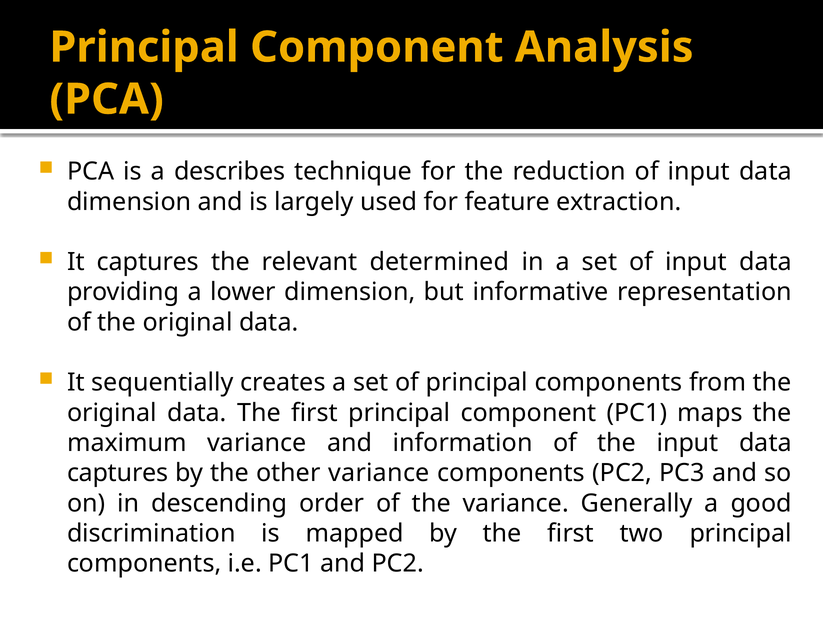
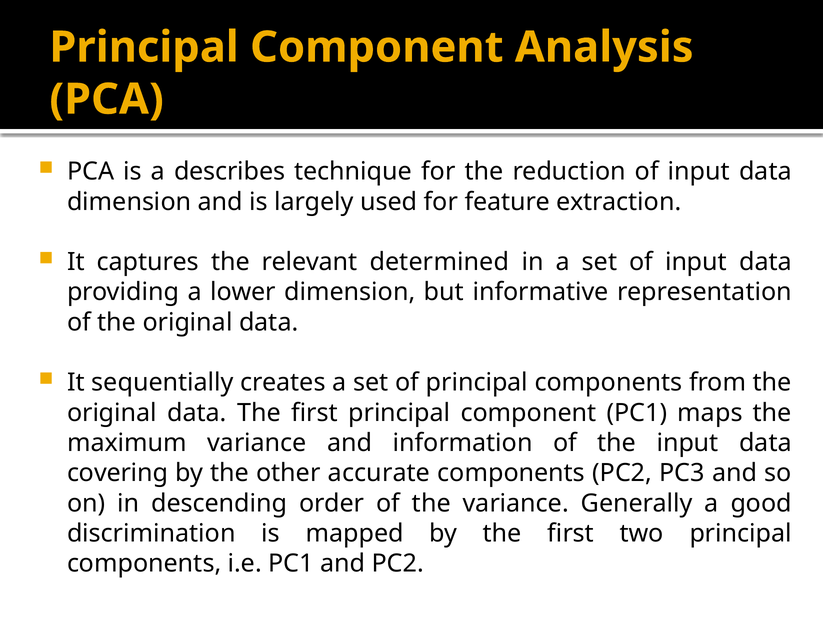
captures at (118, 473): captures -> covering
other variance: variance -> accurate
